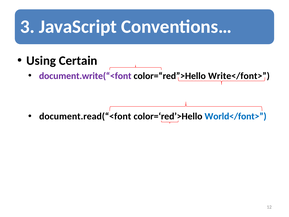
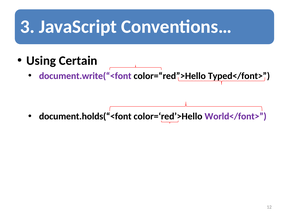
Write</font>: Write</font> -> Typed</font>
document.read(“<font: document.read(“<font -> document.holds(“<font
World</font> colour: blue -> purple
